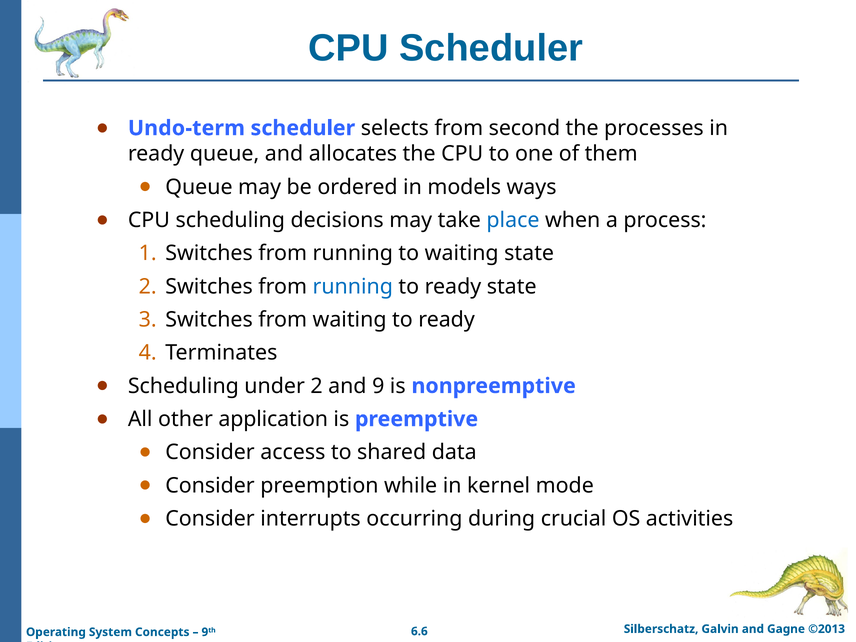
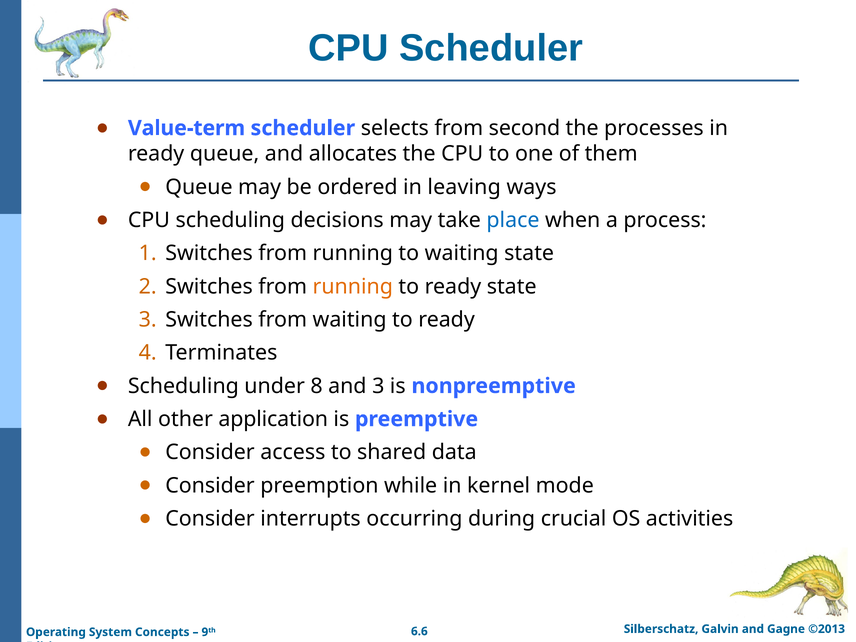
Undo-term: Undo-term -> Value-term
models: models -> leaving
running at (353, 286) colour: blue -> orange
under 2: 2 -> 8
and 9: 9 -> 3
